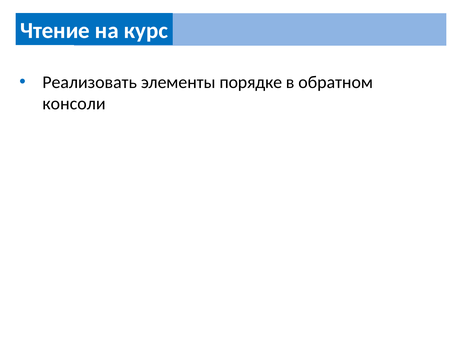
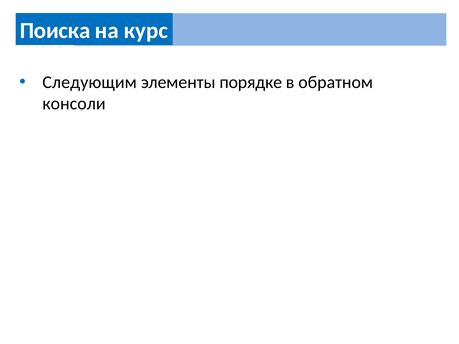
Чтение: Чтение -> Поиска
Реализовать: Реализовать -> Следующим
